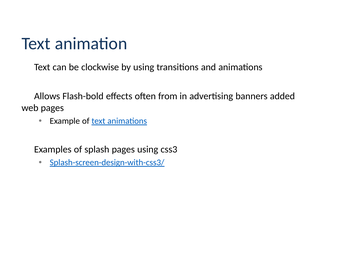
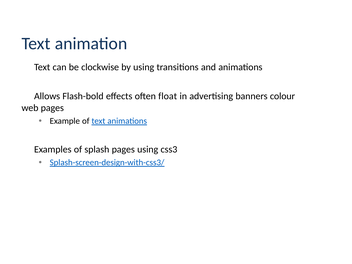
from: from -> float
added: added -> colour
